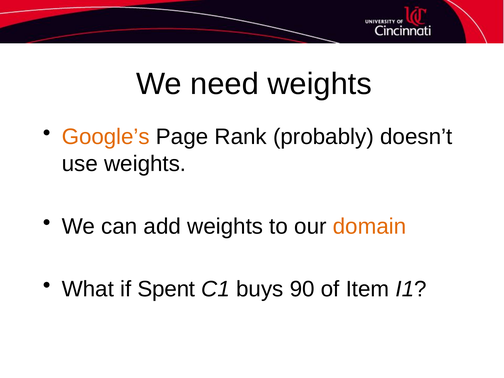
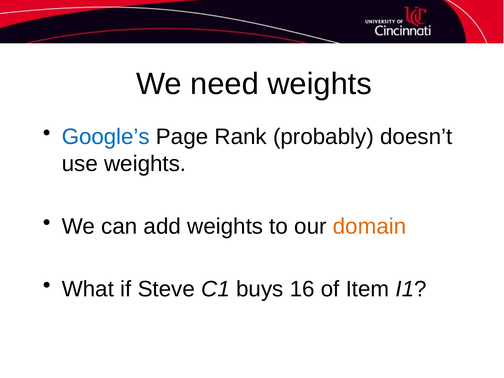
Google’s colour: orange -> blue
Spent: Spent -> Steve
90: 90 -> 16
